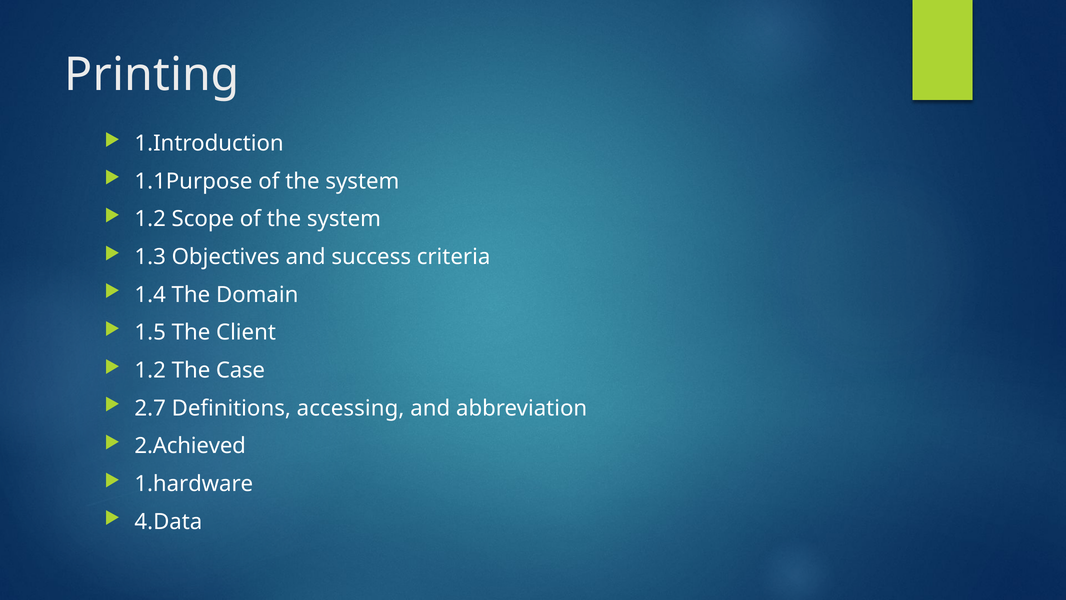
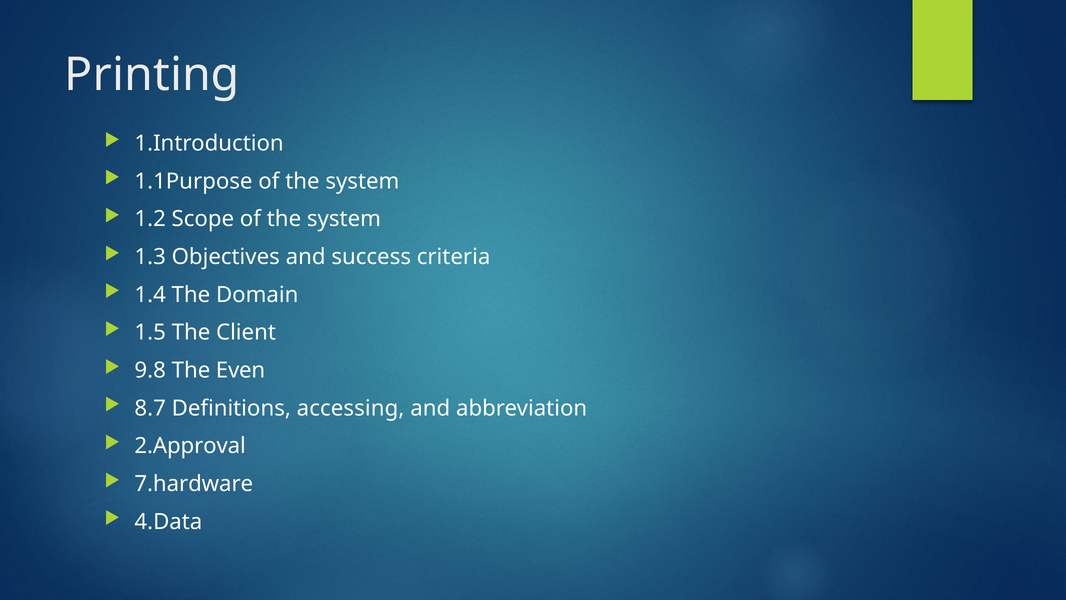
1.2 at (150, 370): 1.2 -> 9.8
Case: Case -> Even
2.7: 2.7 -> 8.7
2.Achieved: 2.Achieved -> 2.Approval
1.hardware: 1.hardware -> 7.hardware
